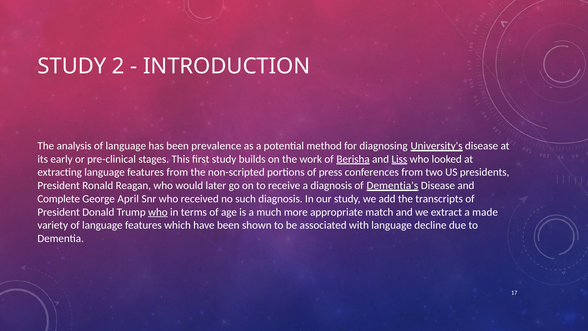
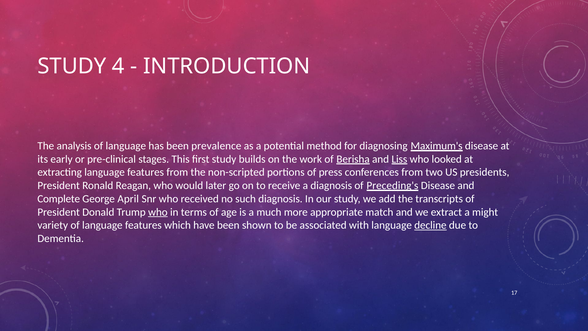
2: 2 -> 4
University's: University's -> Maximum's
Dementia's: Dementia's -> Preceding's
made: made -> might
decline underline: none -> present
